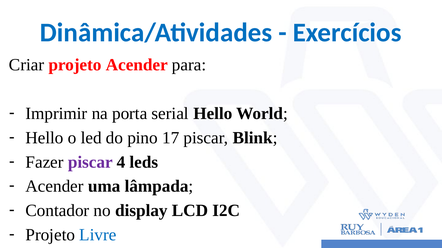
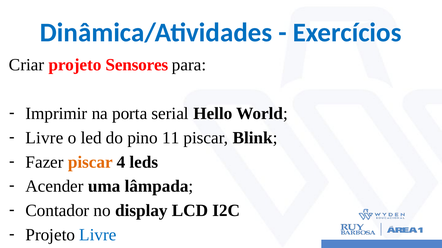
projeto Acender: Acender -> Sensores
Hello at (45, 138): Hello -> Livre
17: 17 -> 11
piscar at (90, 162) colour: purple -> orange
